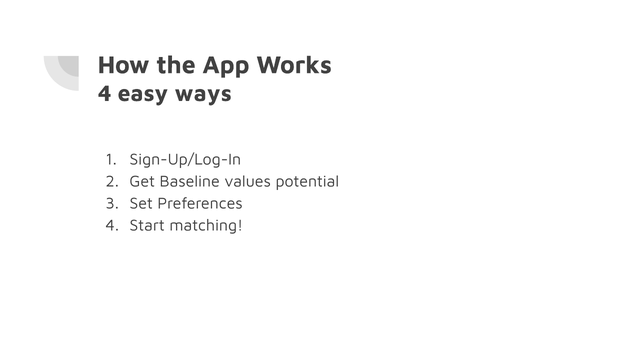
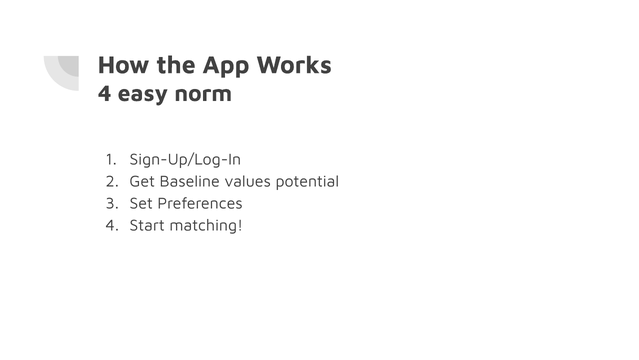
ways: ways -> norm
